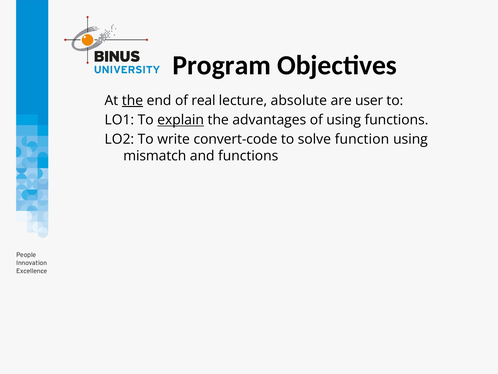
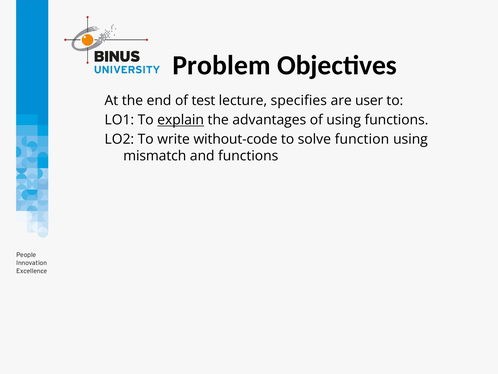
Program: Program -> Problem
the at (132, 100) underline: present -> none
real: real -> test
absolute: absolute -> specifies
convert-code: convert-code -> without-code
